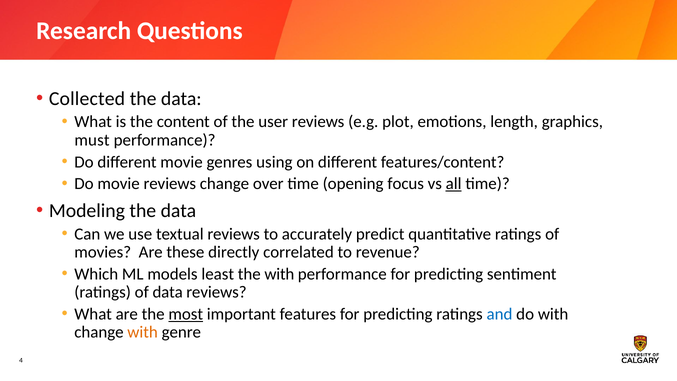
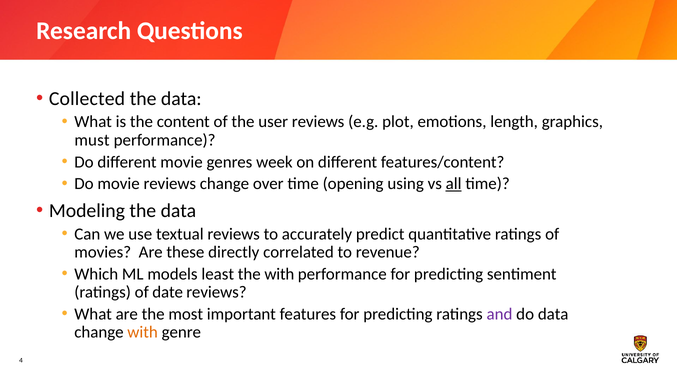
using: using -> week
focus: focus -> using
of data: data -> date
most underline: present -> none
and colour: blue -> purple
do with: with -> data
